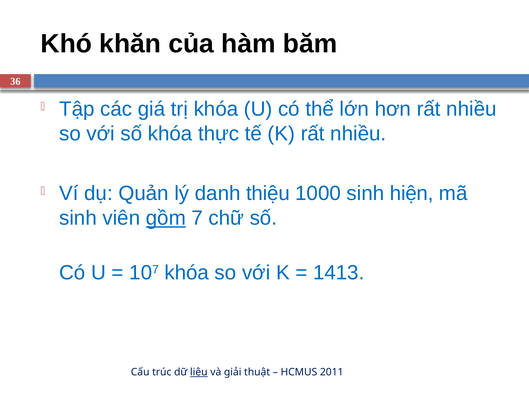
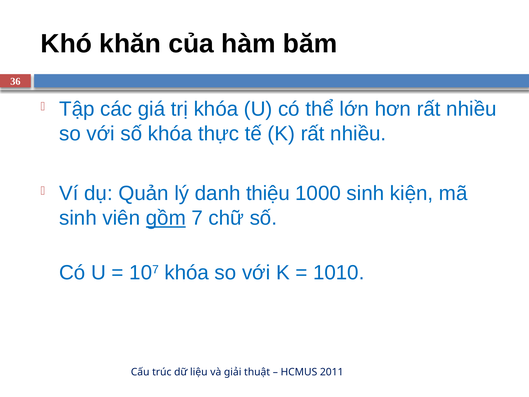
hiện: hiện -> kiện
1413: 1413 -> 1010
liệu underline: present -> none
